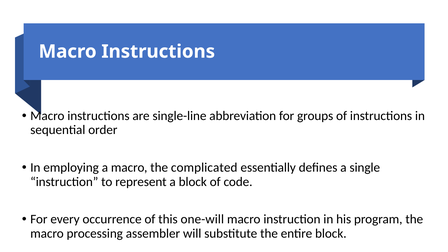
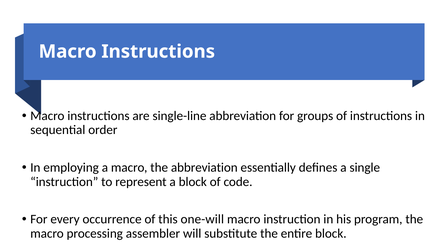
the complicated: complicated -> abbreviation
